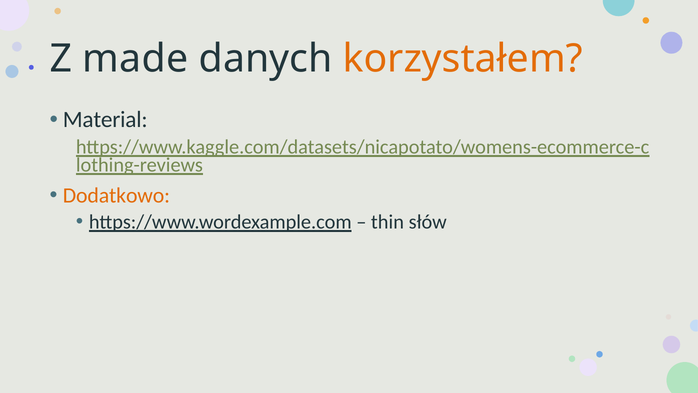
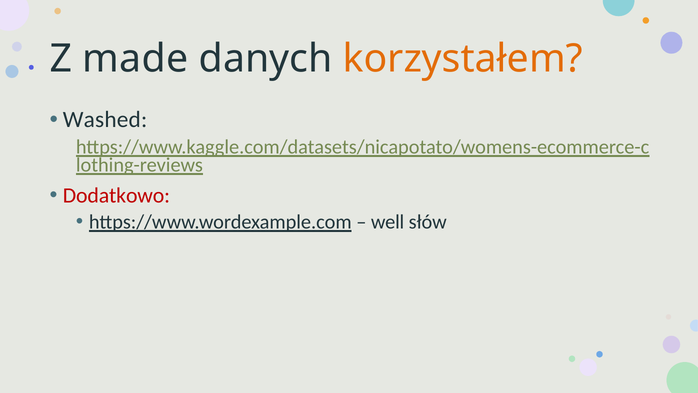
Material: Material -> Washed
Dodatkowo colour: orange -> red
thin: thin -> well
